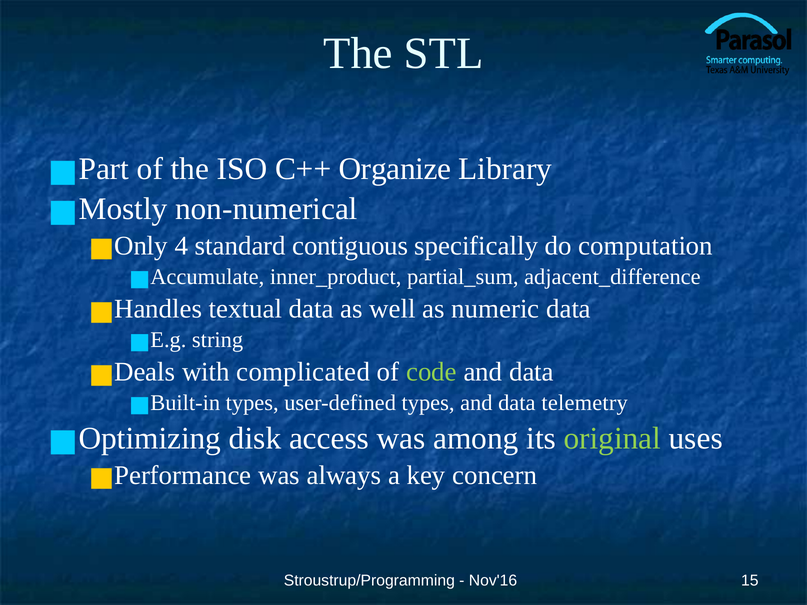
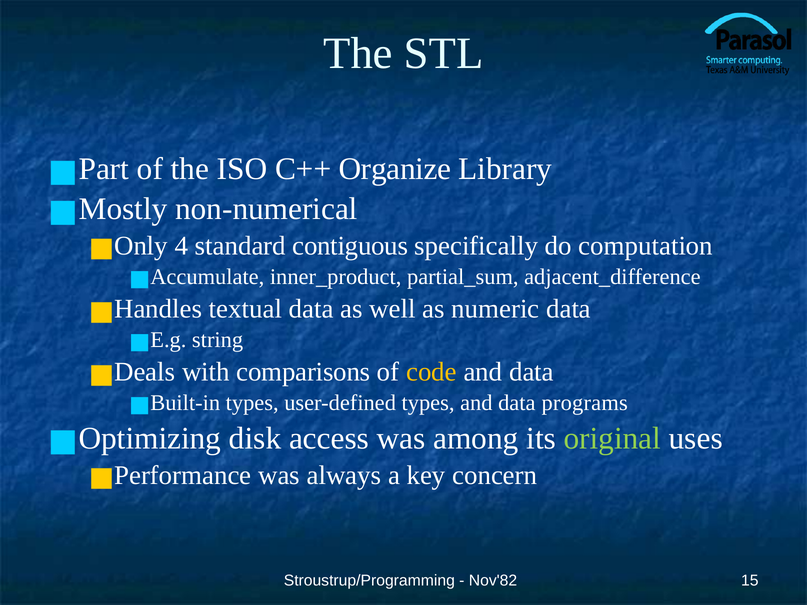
complicated: complicated -> comparisons
code colour: light green -> yellow
telemetry: telemetry -> programs
Nov'16: Nov'16 -> Nov'82
